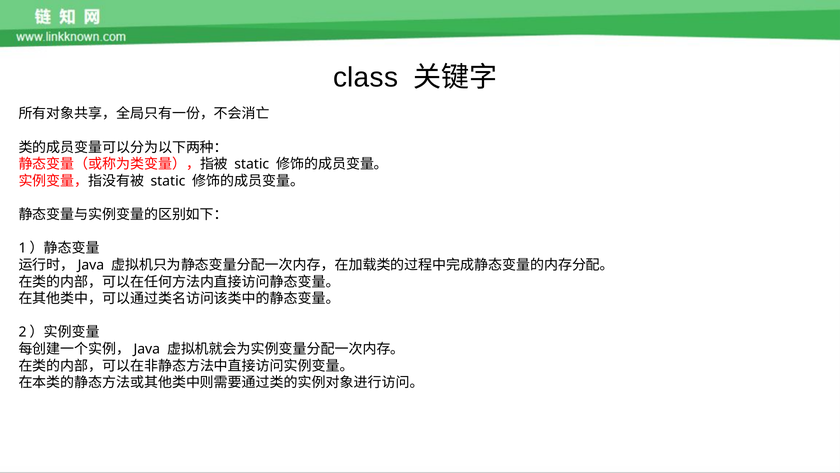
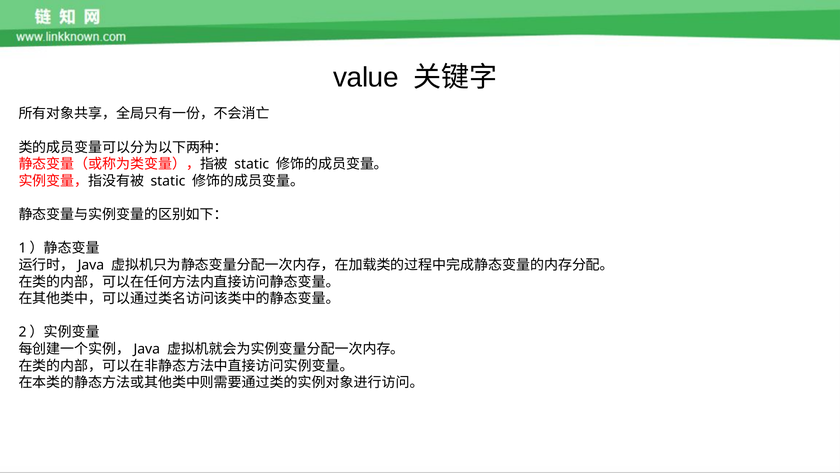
class: class -> value
